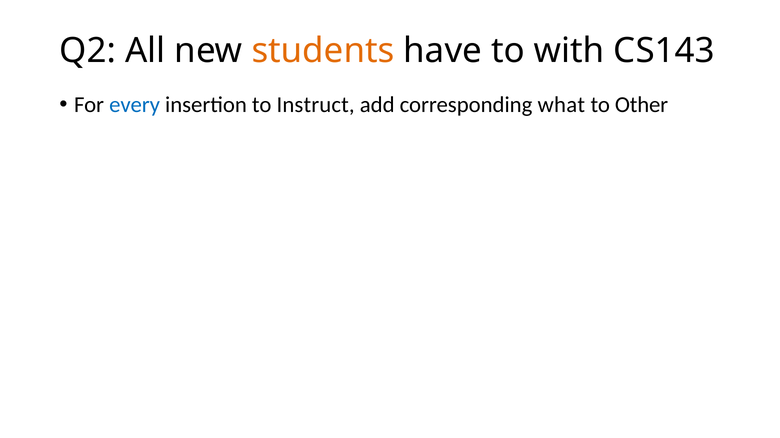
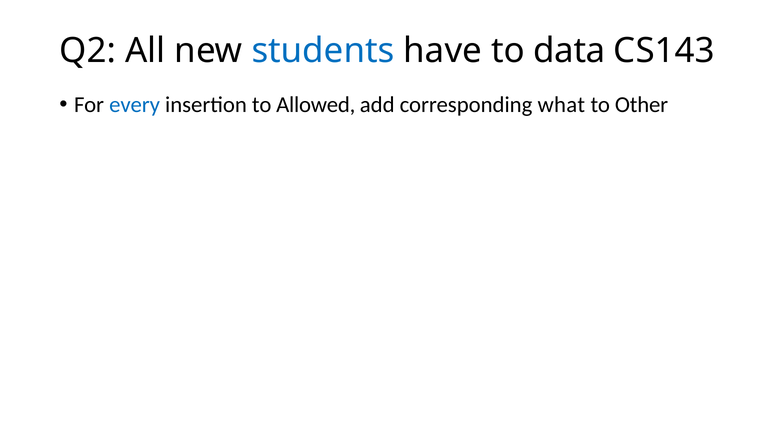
students colour: orange -> blue
with: with -> data
Instruct: Instruct -> Allowed
